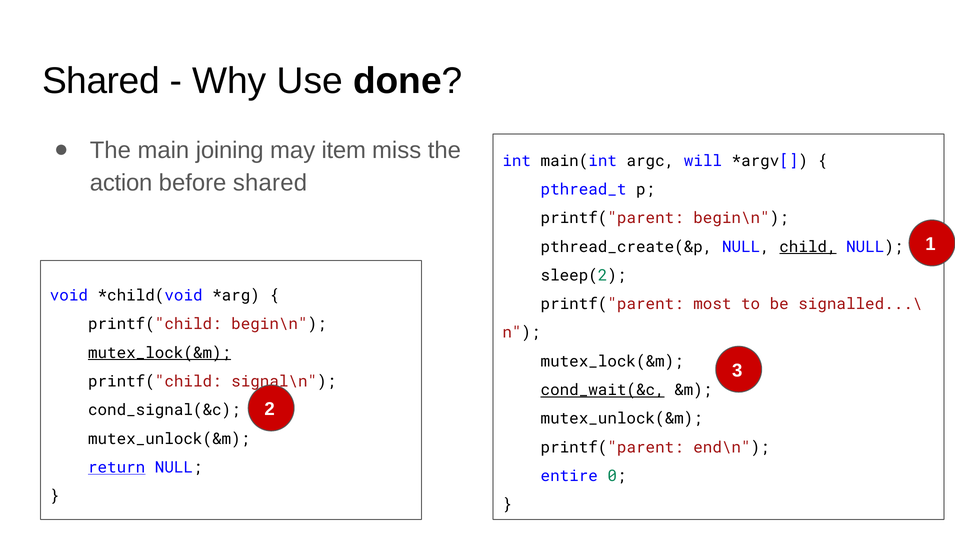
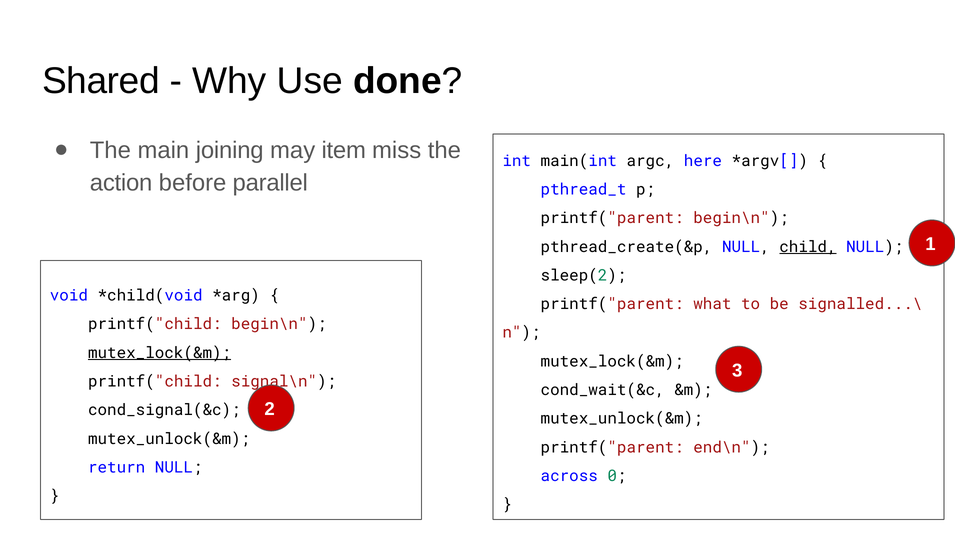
will: will -> here
before shared: shared -> parallel
most: most -> what
cond_wait(&c underline: present -> none
return underline: present -> none
entire: entire -> across
